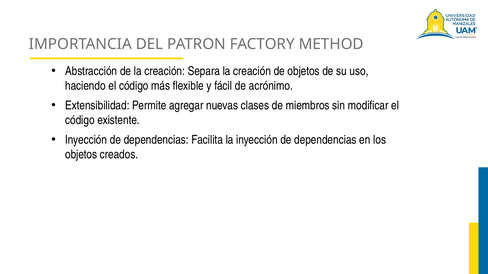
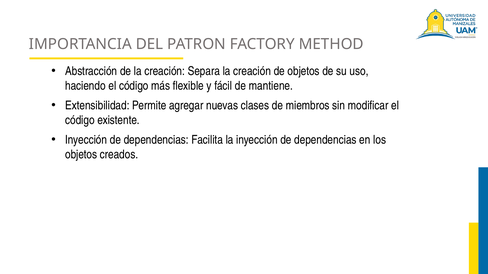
acrónimo: acrónimo -> mantiene
